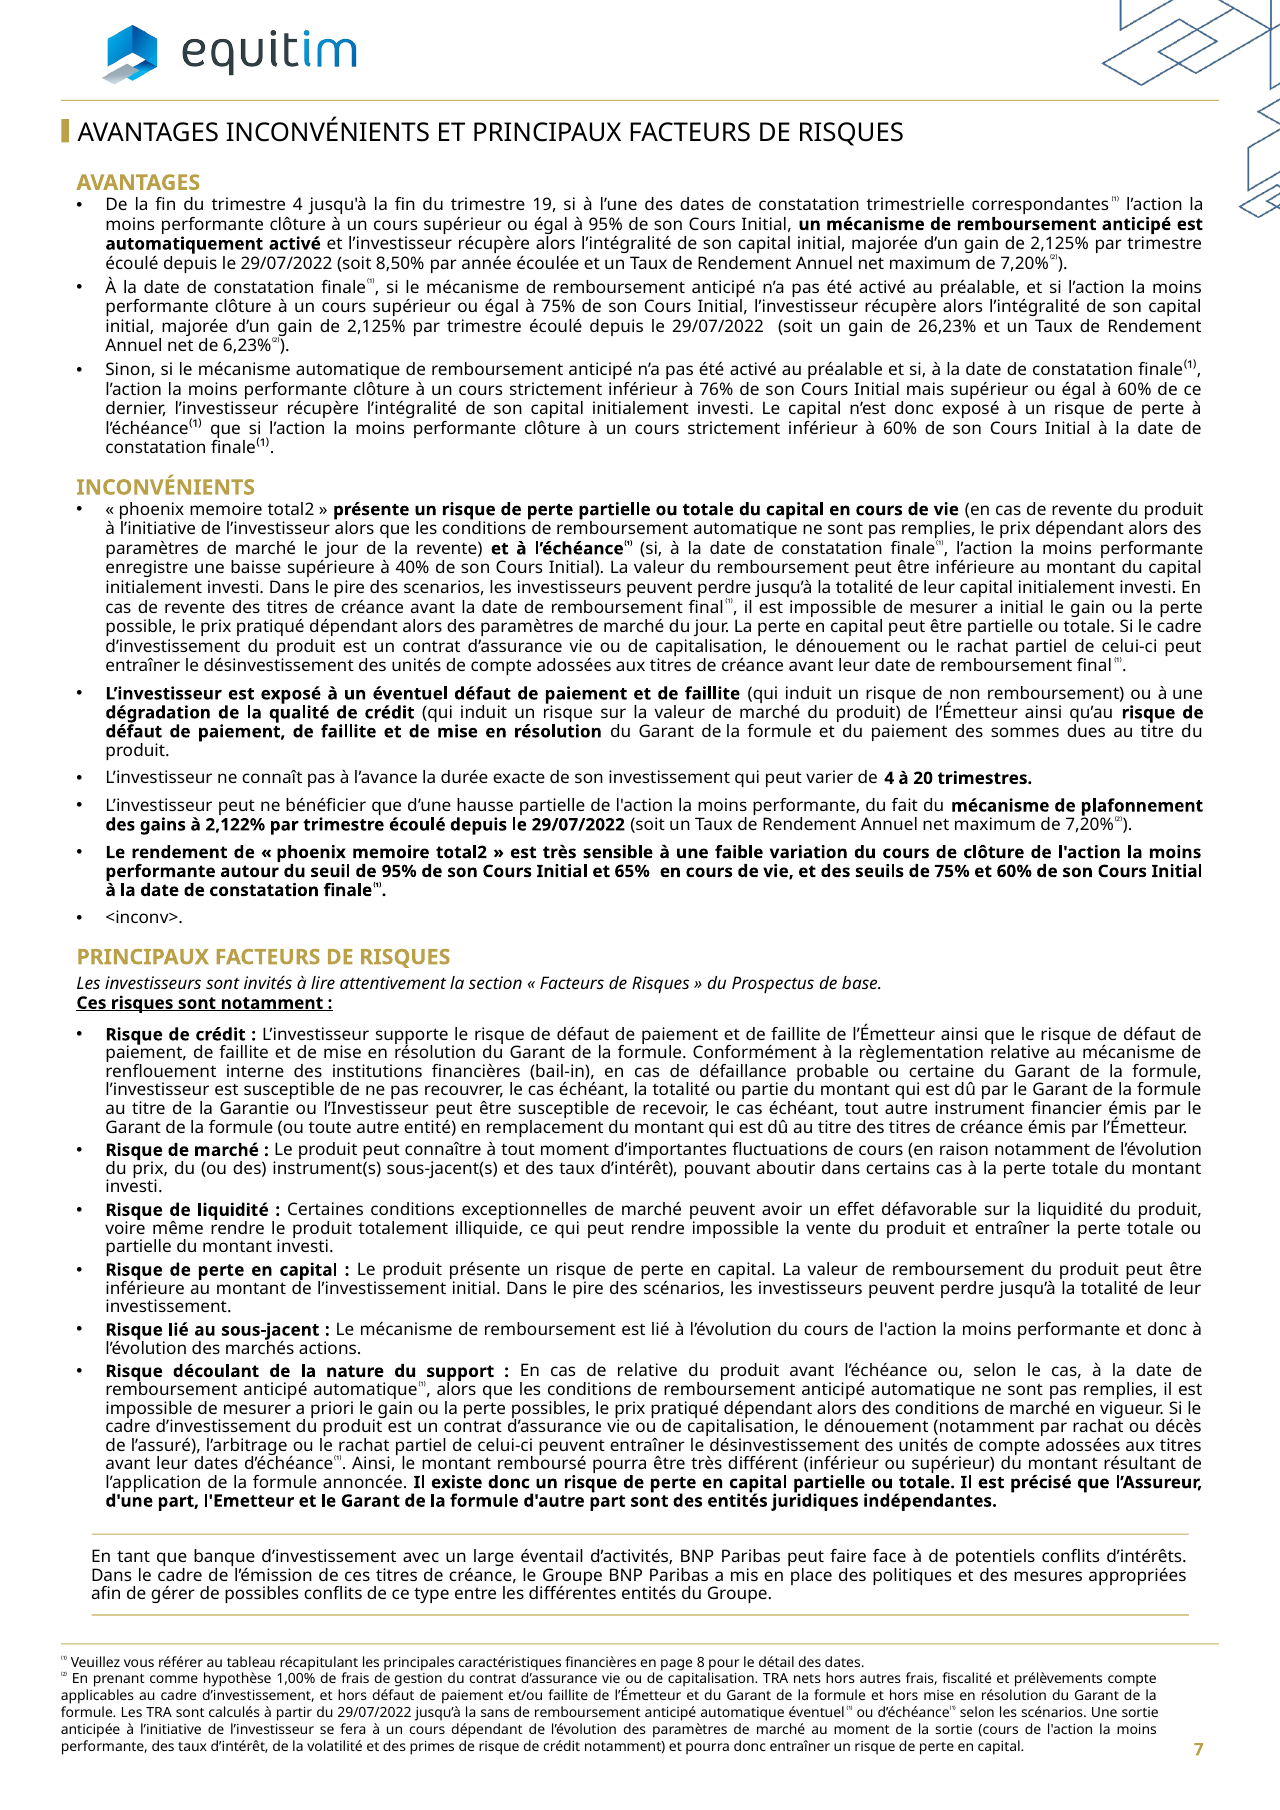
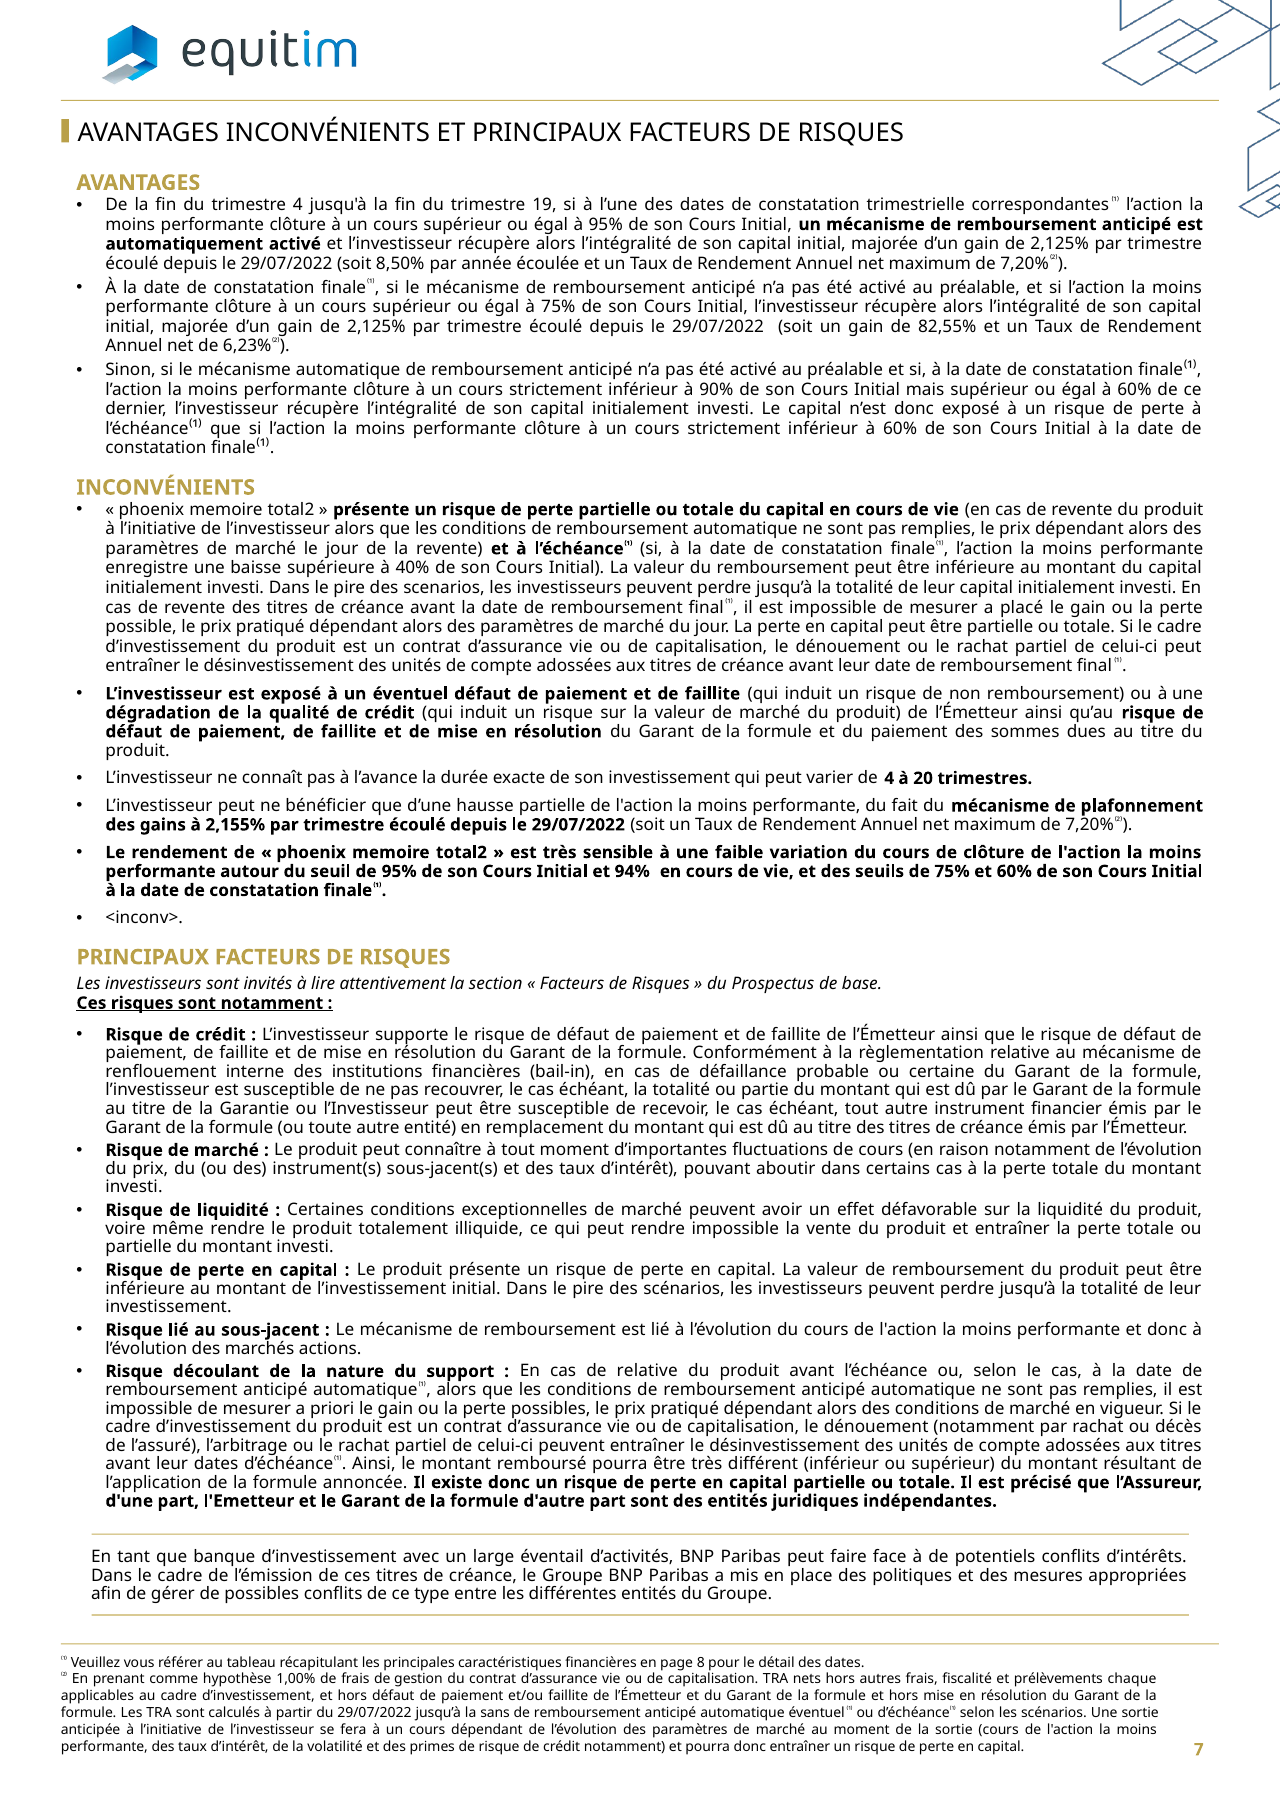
26,23%: 26,23% -> 82,55%
76%: 76% -> 90%
a initial: initial -> placé
2,122%: 2,122% -> 2,155%
65%: 65% -> 94%
prélèvements compte: compte -> chaque
